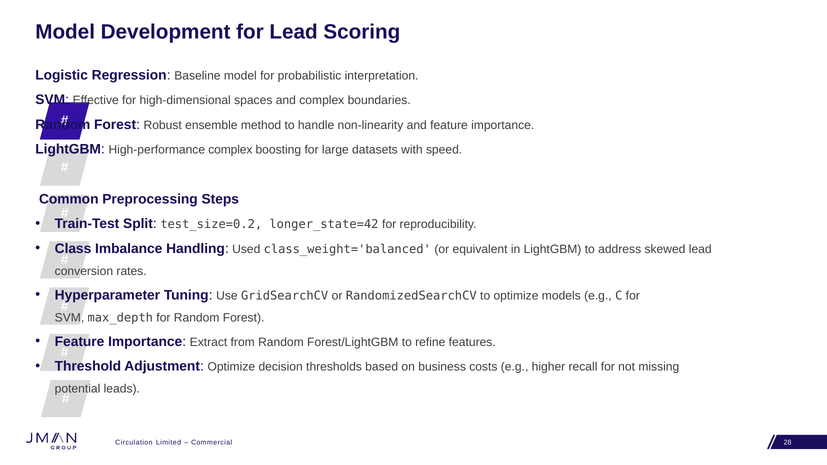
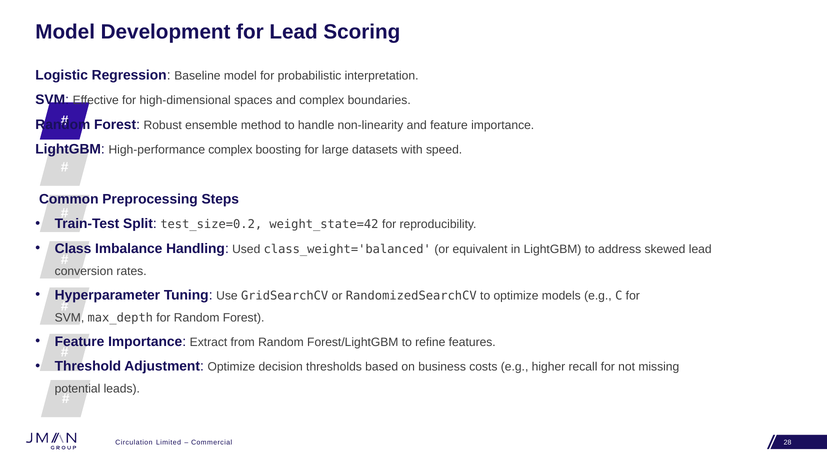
longer_state=42: longer_state=42 -> weight_state=42
